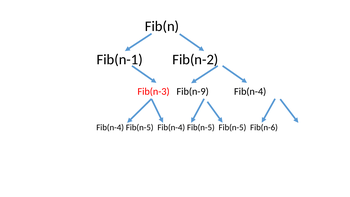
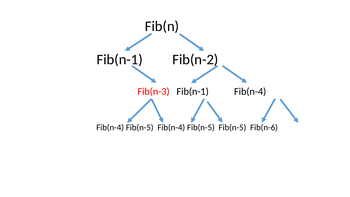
Fib(n-3 Fib(n-9: Fib(n-9 -> Fib(n-1
